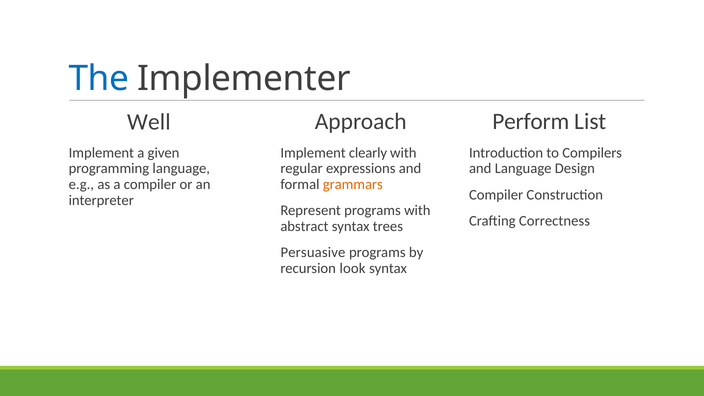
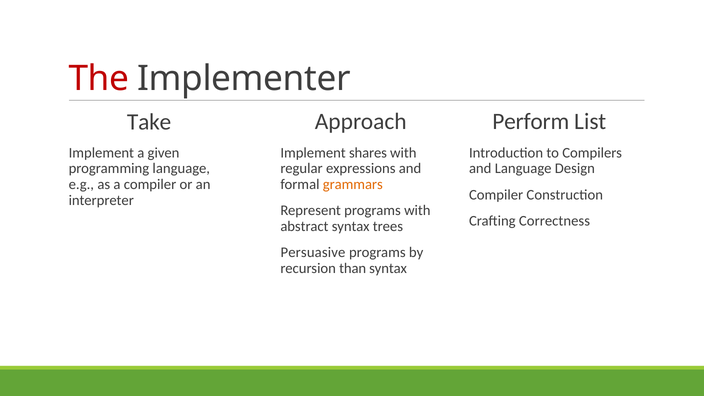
The colour: blue -> red
Well: Well -> Take
clearly: clearly -> shares
look: look -> than
